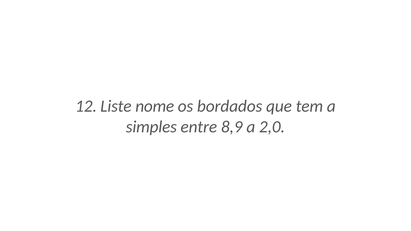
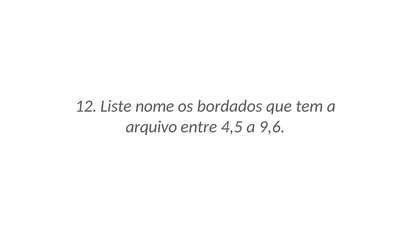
simples: simples -> arquivo
8,9: 8,9 -> 4,5
2,0: 2,0 -> 9,6
